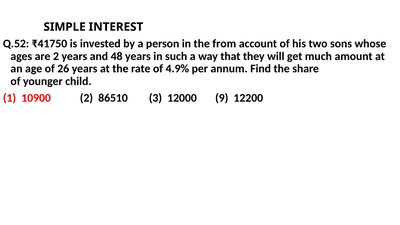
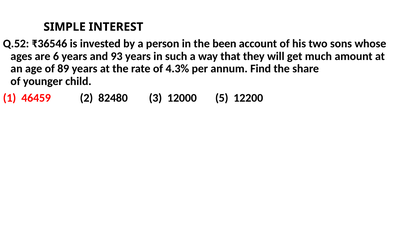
₹41750: ₹41750 -> ₹36546
from: from -> been
are 2: 2 -> 6
48: 48 -> 93
26: 26 -> 89
4.9%: 4.9% -> 4.3%
10900: 10900 -> 46459
86510: 86510 -> 82480
9: 9 -> 5
